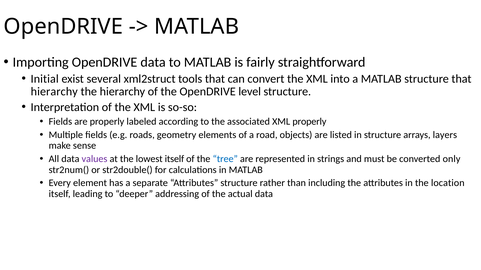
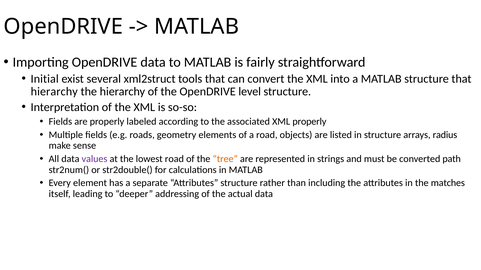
layers: layers -> radius
lowest itself: itself -> road
tree colour: blue -> orange
only: only -> path
location: location -> matches
